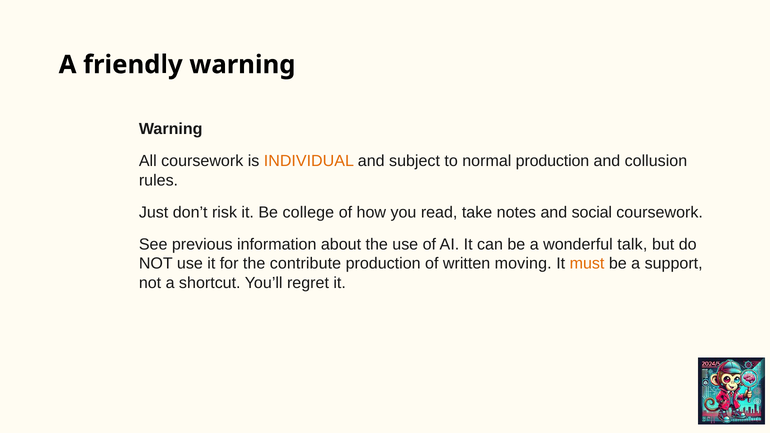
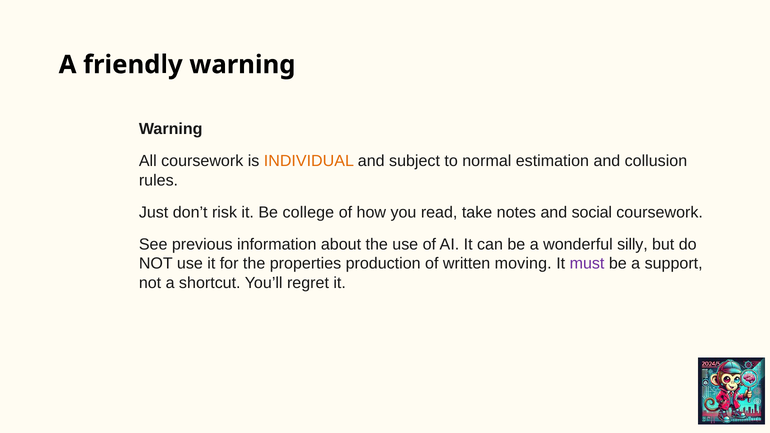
normal production: production -> estimation
talk: talk -> silly
contribute: contribute -> properties
must colour: orange -> purple
